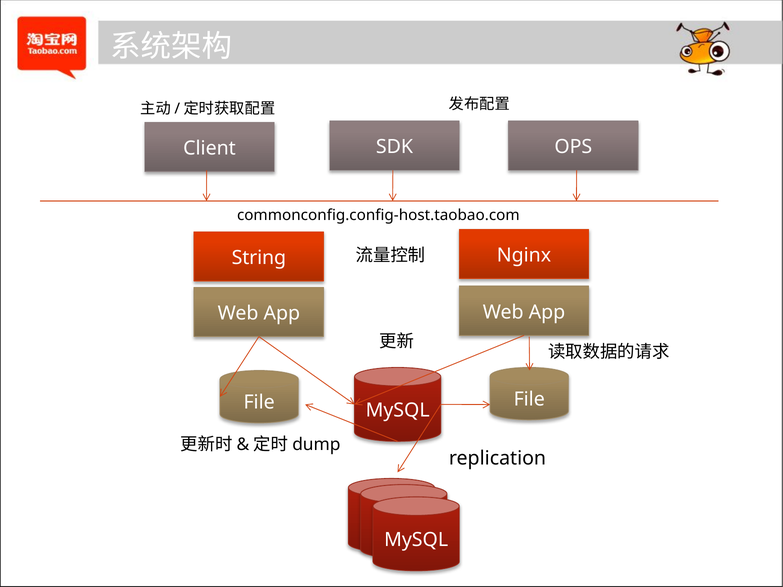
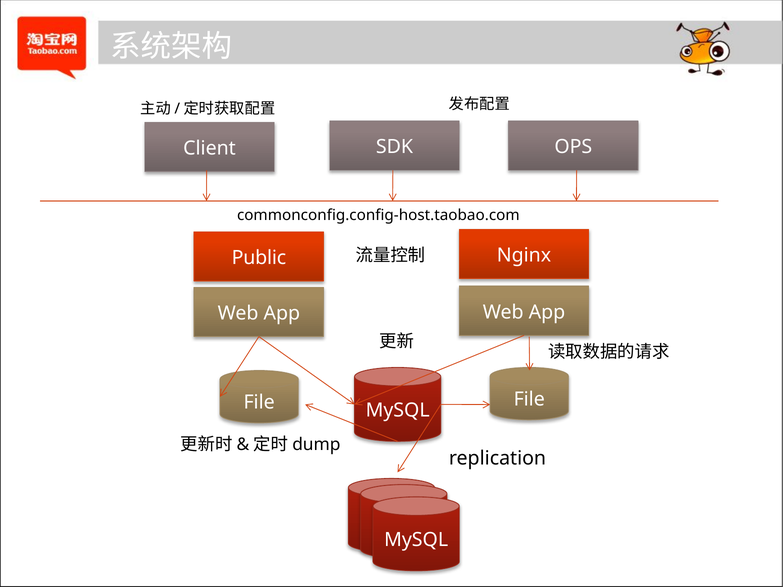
String: String -> Public
